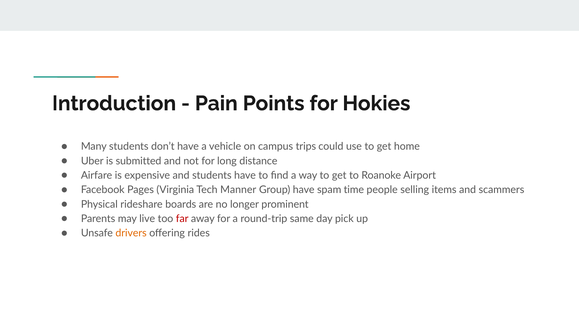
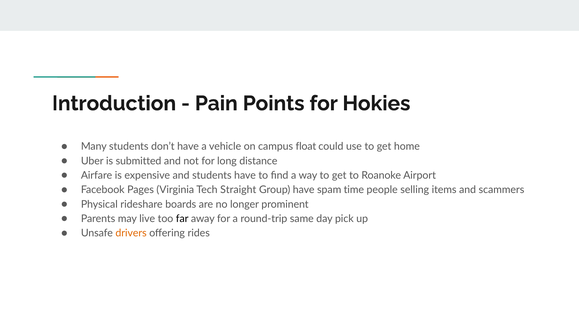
trips: trips -> float
Manner: Manner -> Straight
far colour: red -> black
